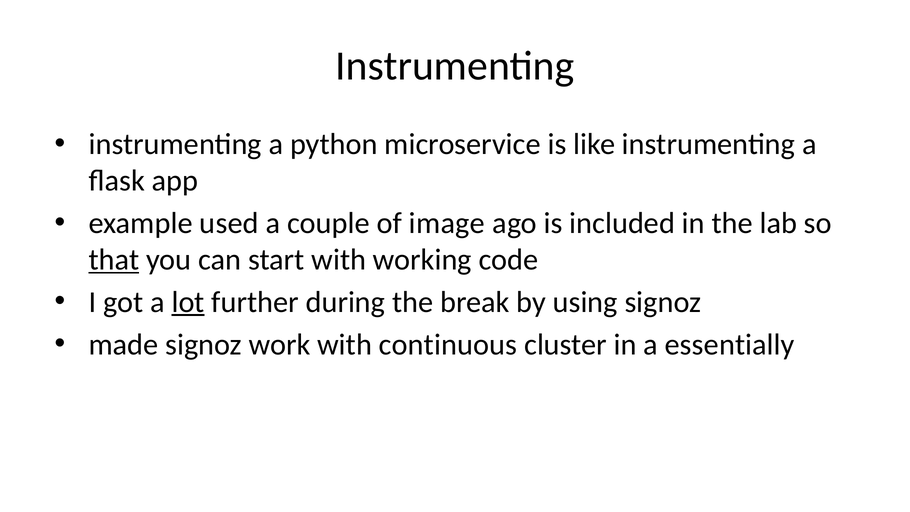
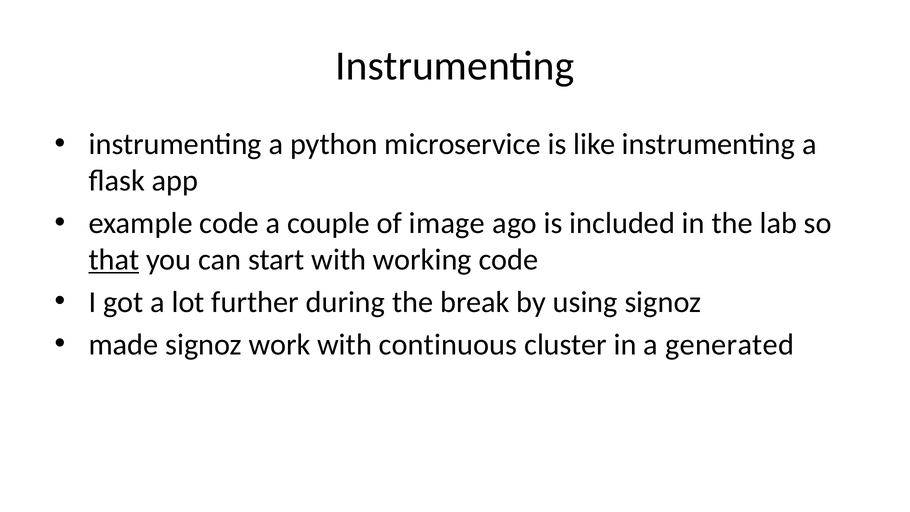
example used: used -> code
lot underline: present -> none
essentially: essentially -> generated
